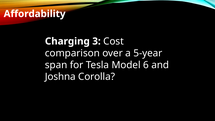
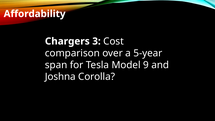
Charging: Charging -> Chargers
6: 6 -> 9
